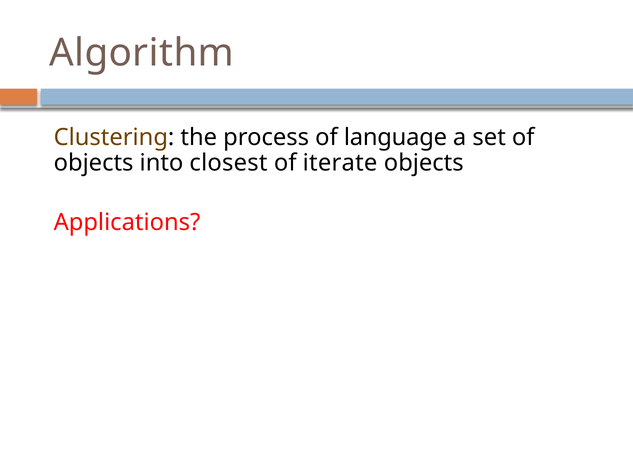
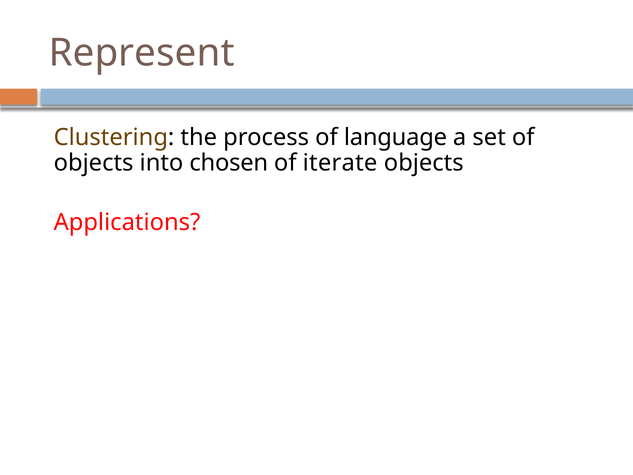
Algorithm: Algorithm -> Represent
closest: closest -> chosen
